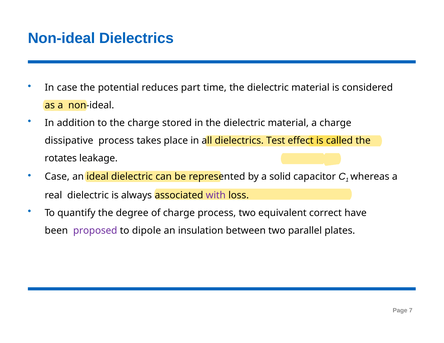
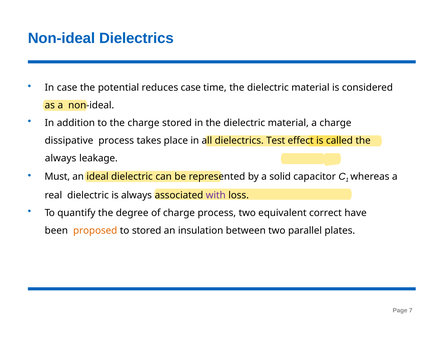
reduces part: part -> case
rotates at (61, 158): rotates -> always
Case at (57, 177): Case -> Must
proposed colour: purple -> orange
to dipole: dipole -> stored
